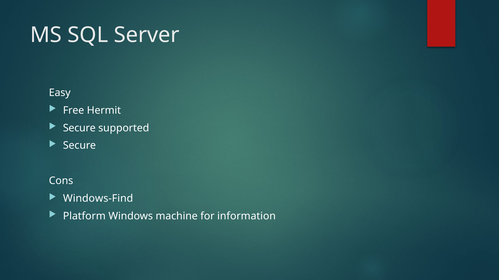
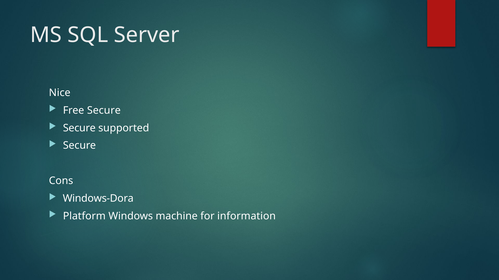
Easy: Easy -> Nice
Free Hermit: Hermit -> Secure
Windows-Find: Windows-Find -> Windows-Dora
